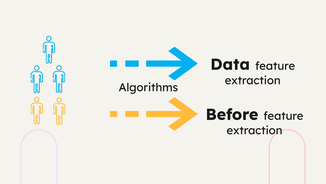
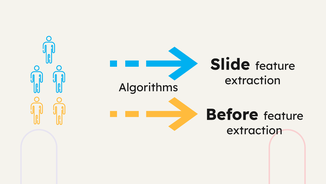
Data: Data -> Slide
